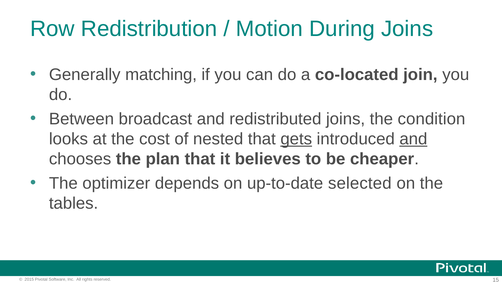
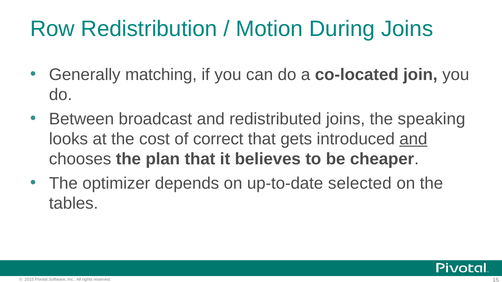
condition: condition -> speaking
nested: nested -> correct
gets underline: present -> none
